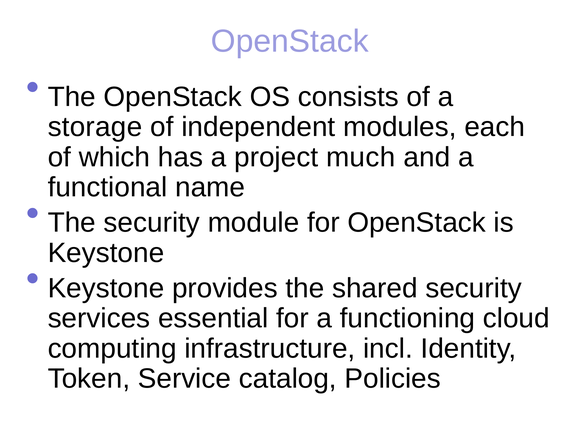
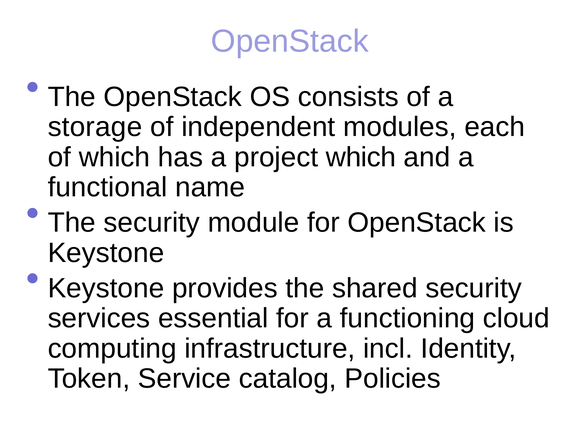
project much: much -> which
